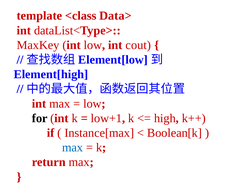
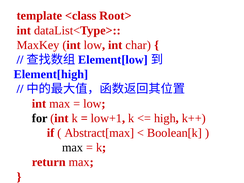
Data>: Data> -> Root>
cout: cout -> char
Instance[max: Instance[max -> Abstract[max
max at (73, 148) colour: blue -> black
